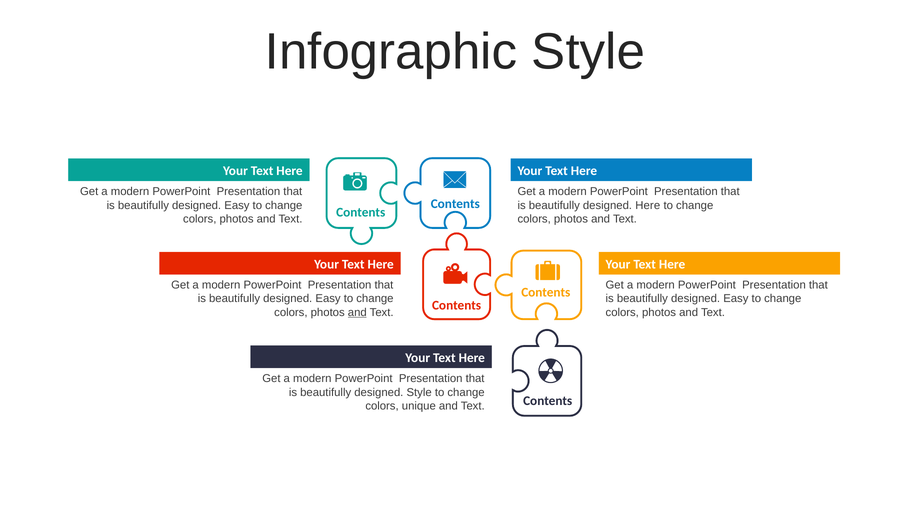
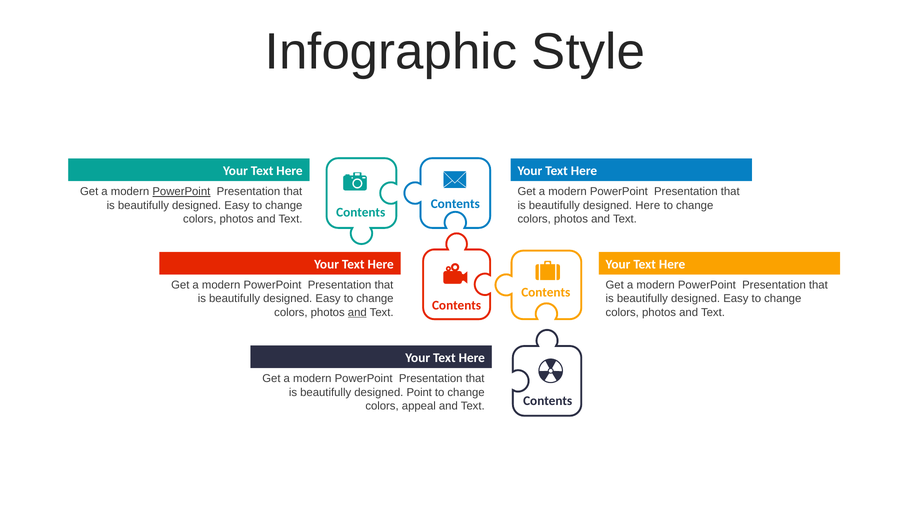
PowerPoint at (181, 192) underline: none -> present
designed Style: Style -> Point
unique: unique -> appeal
